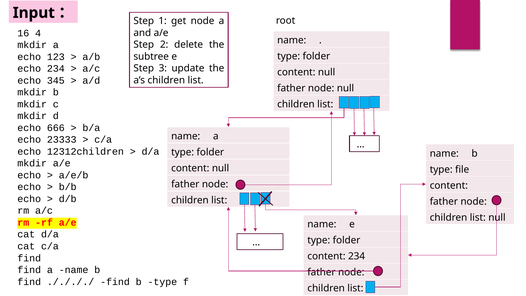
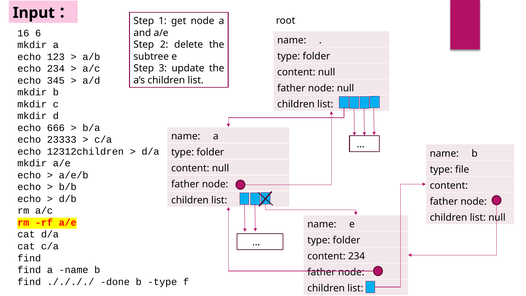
4: 4 -> 6
find at (115, 282): find -> done
